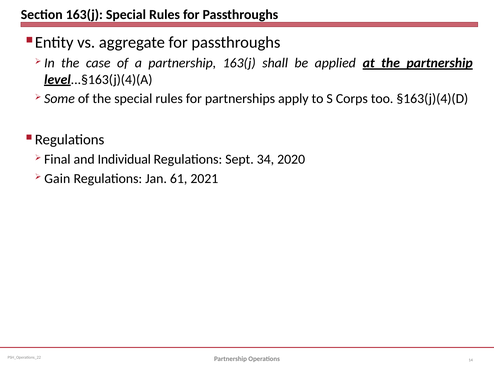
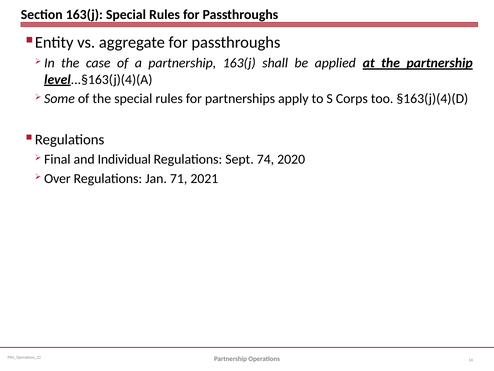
34: 34 -> 74
Gain: Gain -> Over
61: 61 -> 71
